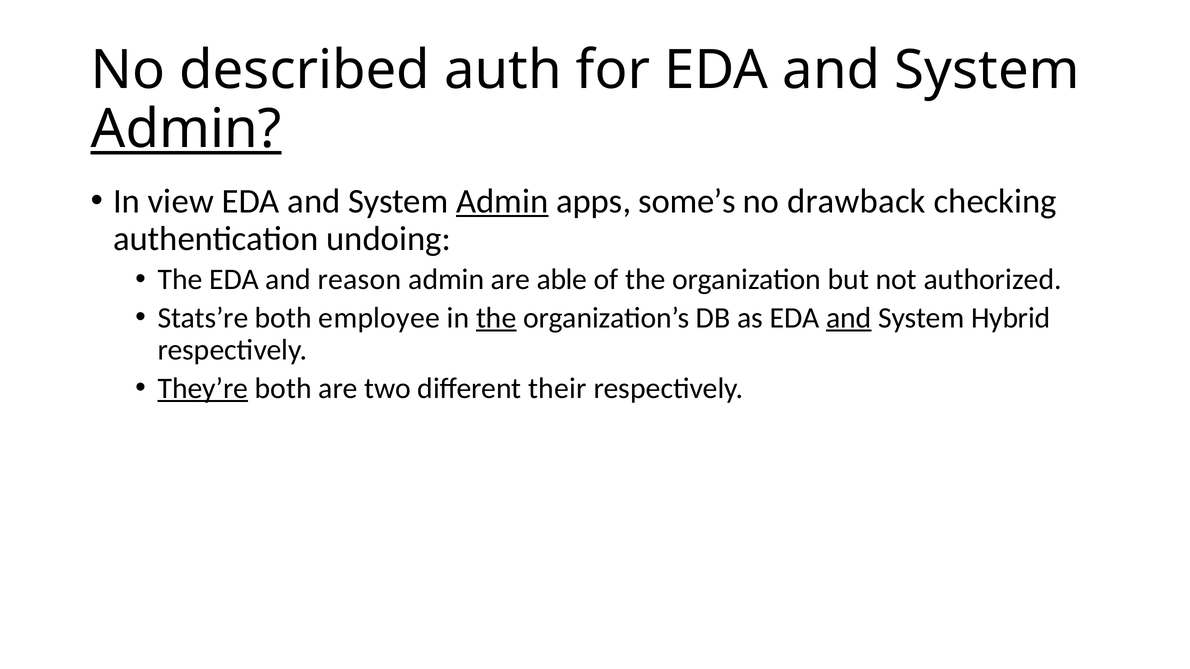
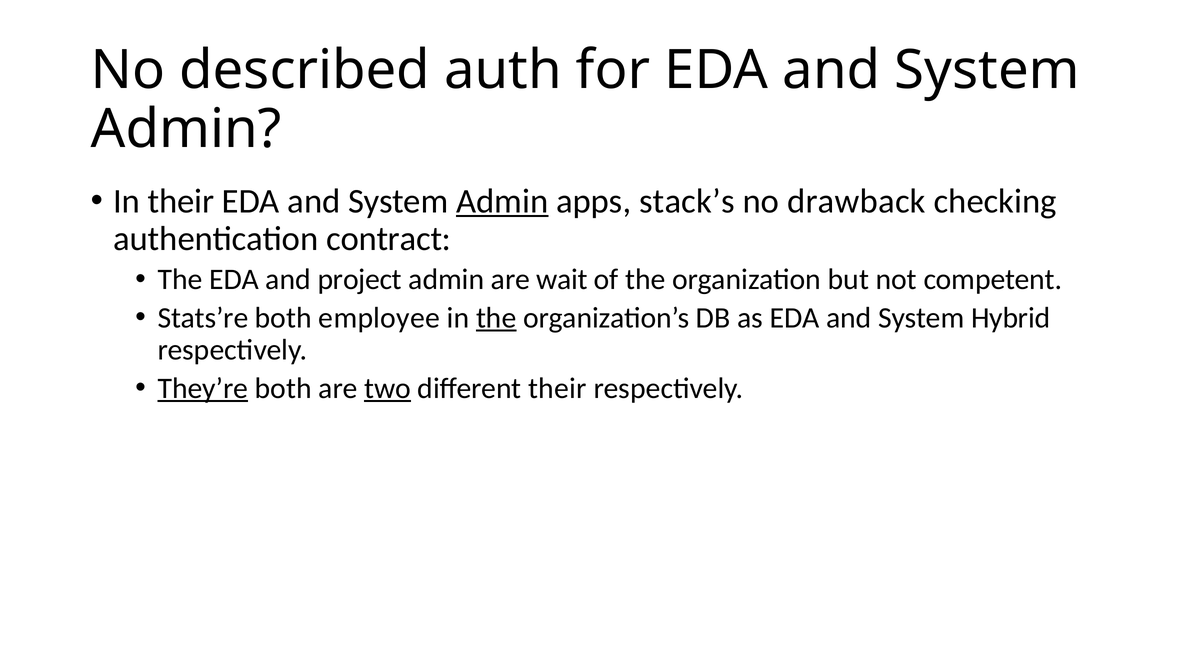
Admin at (186, 129) underline: present -> none
In view: view -> their
some’s: some’s -> stack’s
undoing: undoing -> contract
reason: reason -> project
able: able -> wait
authorized: authorized -> competent
and at (849, 318) underline: present -> none
two underline: none -> present
